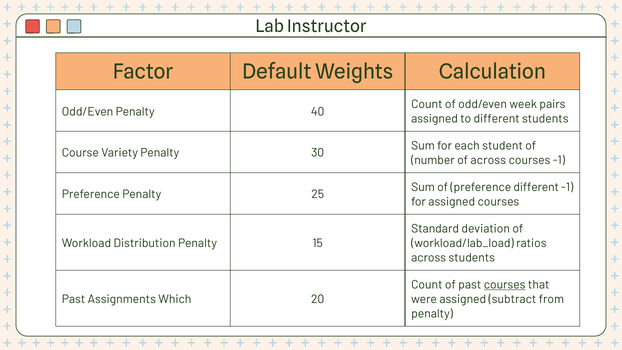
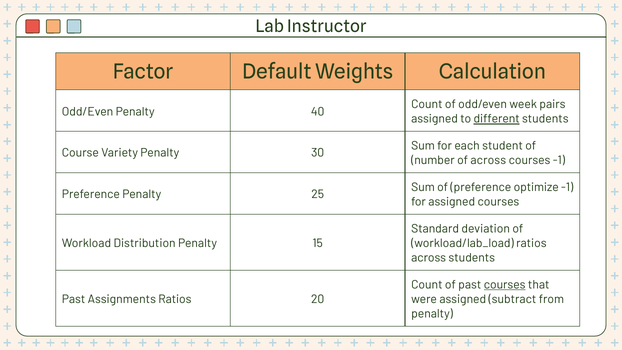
different at (497, 119) underline: none -> present
preference different: different -> optimize
Assignments Which: Which -> Ratios
